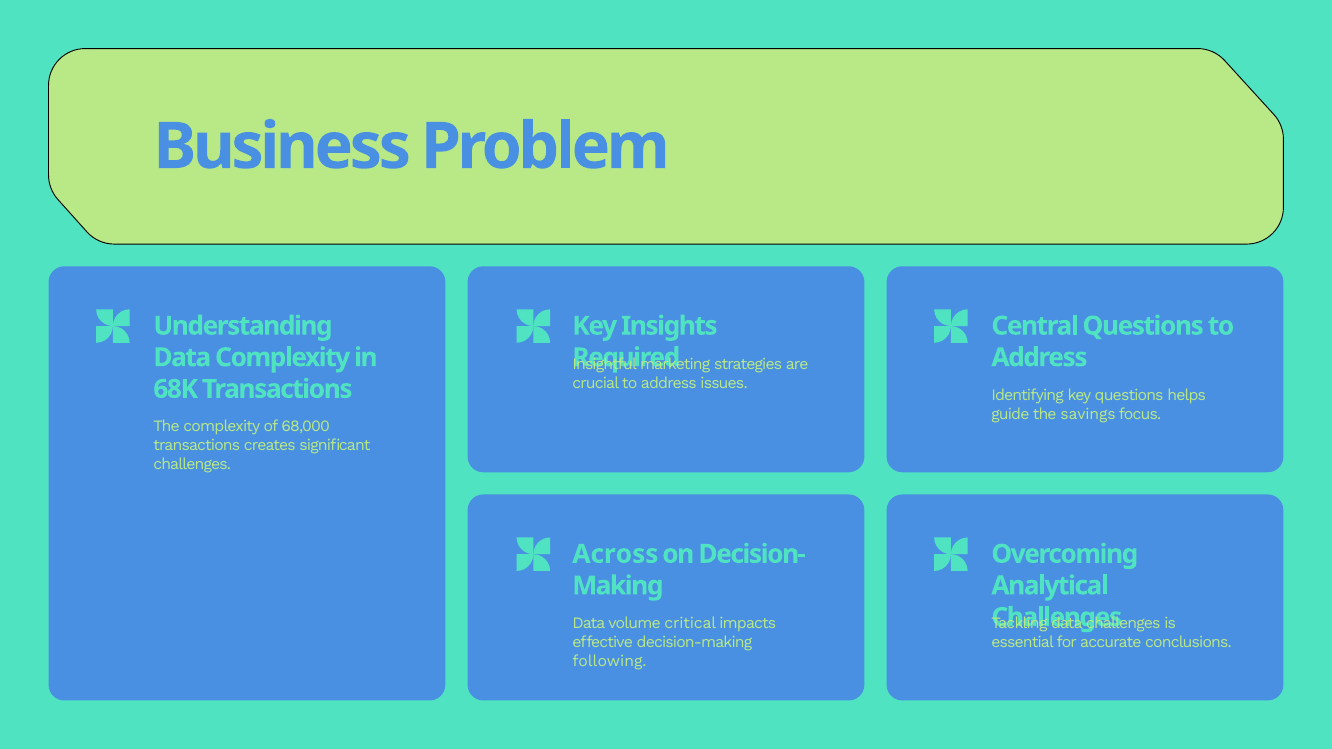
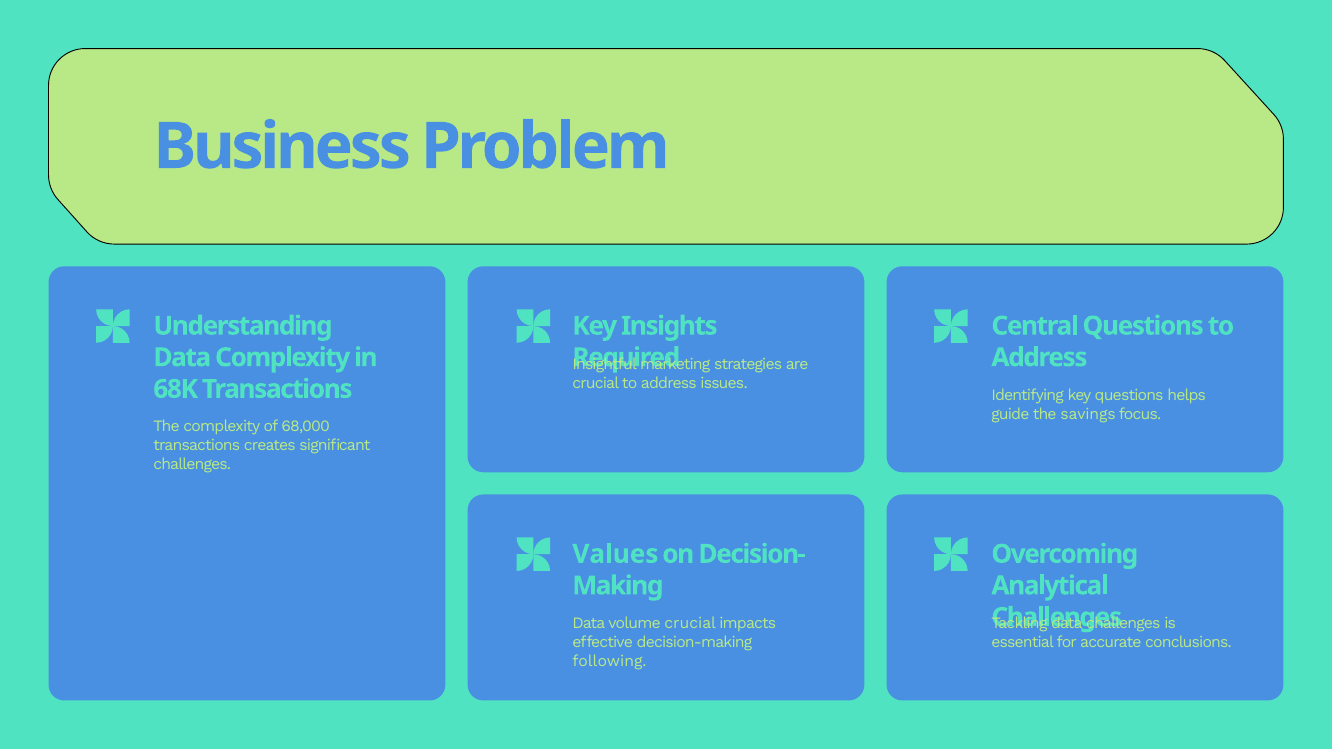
Across: Across -> Values
volume critical: critical -> crucial
